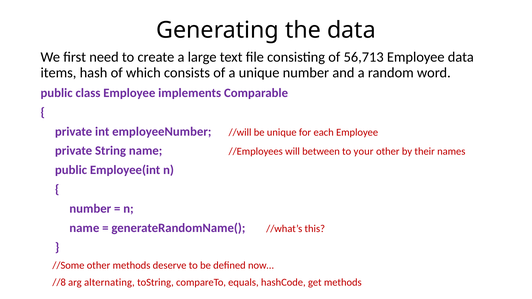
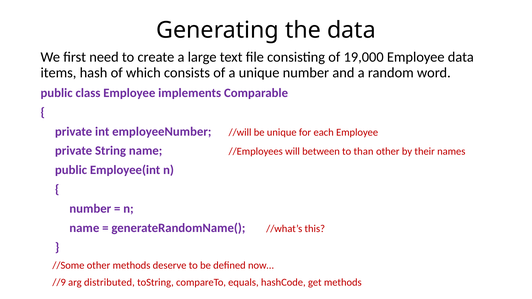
56,713: 56,713 -> 19,000
your: your -> than
//8: //8 -> //9
alternating: alternating -> distributed
